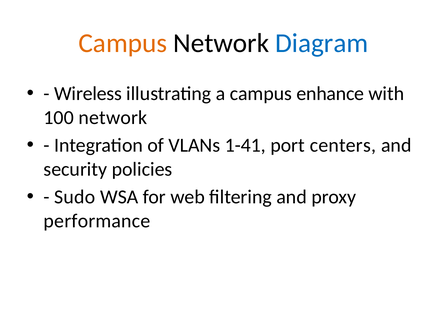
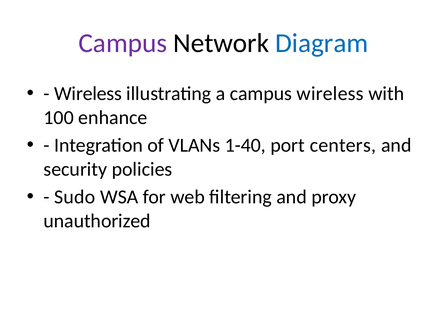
Campus at (123, 43) colour: orange -> purple
campus enhance: enhance -> wireless
100 network: network -> enhance
1-41: 1-41 -> 1-40
performance: performance -> unauthorized
